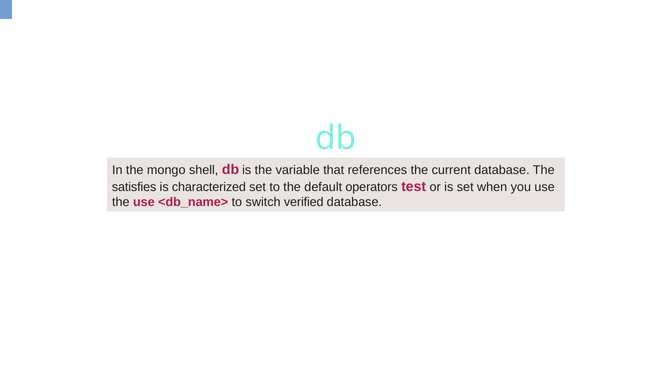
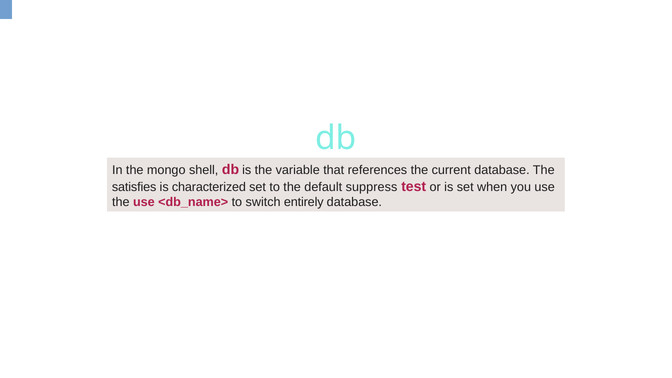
operators: operators -> suppress
verified: verified -> entirely
